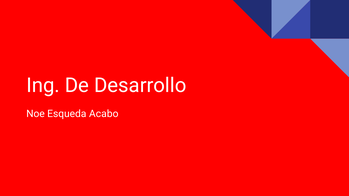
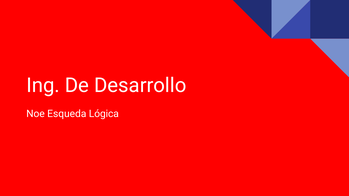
Acabo: Acabo -> Lógica
